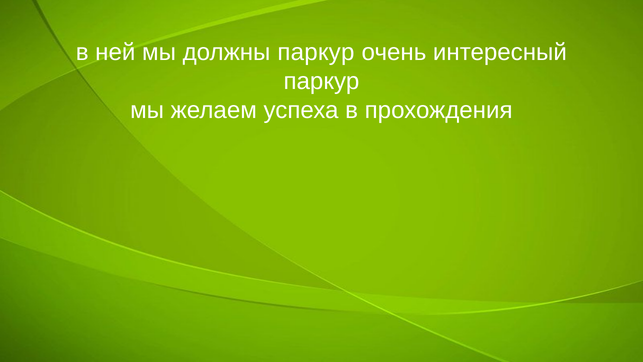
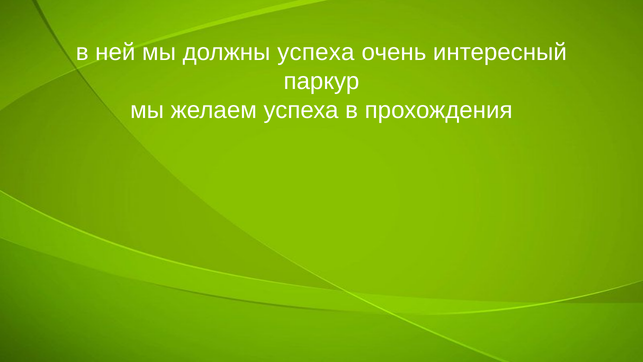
должны паркур: паркур -> успеха
